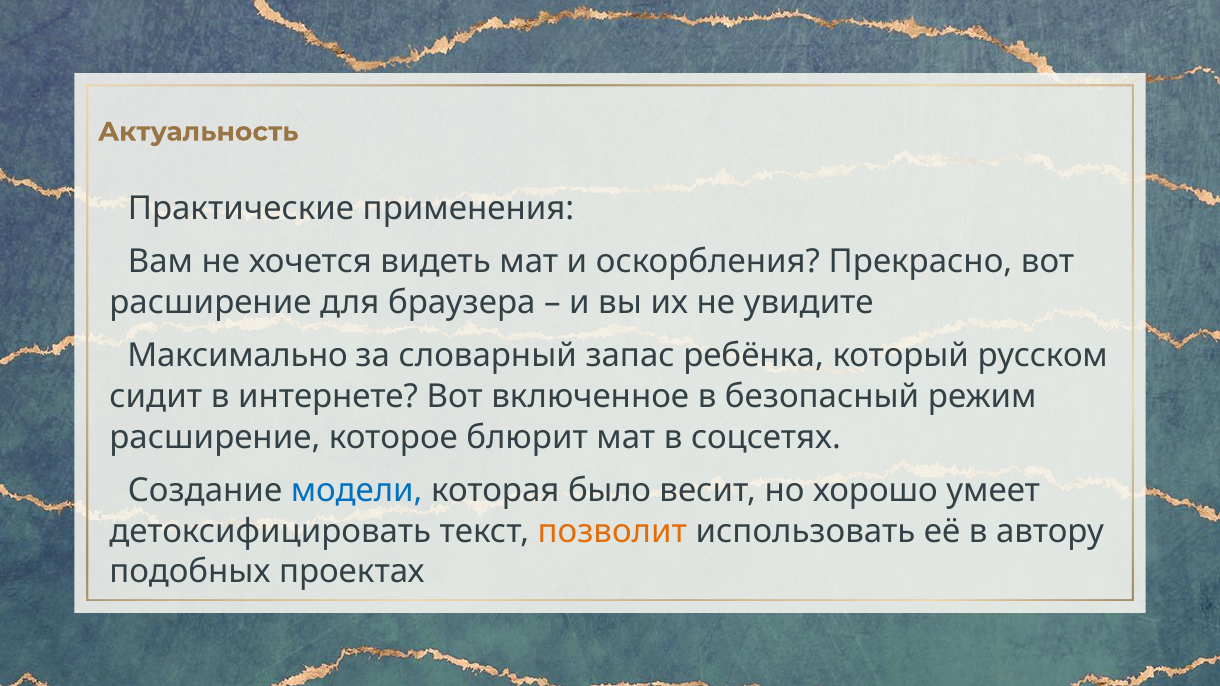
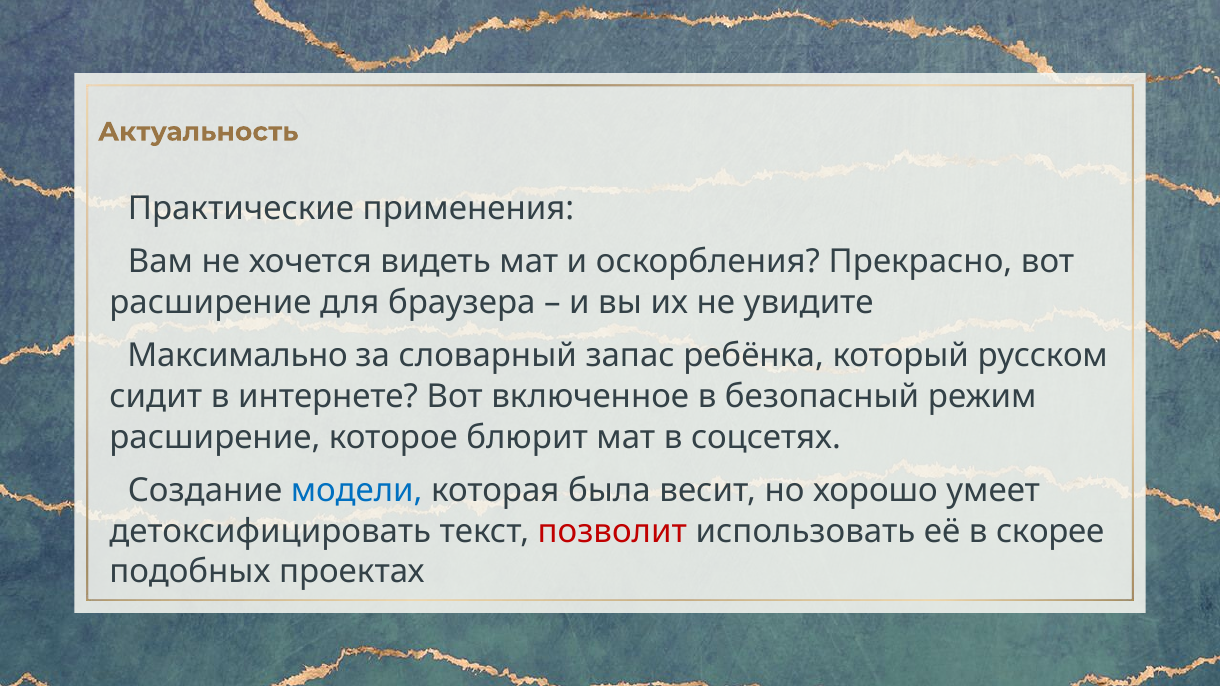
было: было -> была
позволит colour: orange -> red
автору: автору -> скорее
